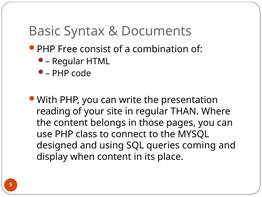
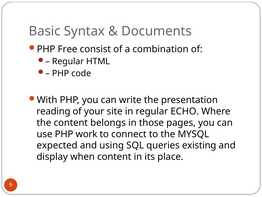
THAN: THAN -> ECHO
class: class -> work
designed: designed -> expected
coming: coming -> existing
